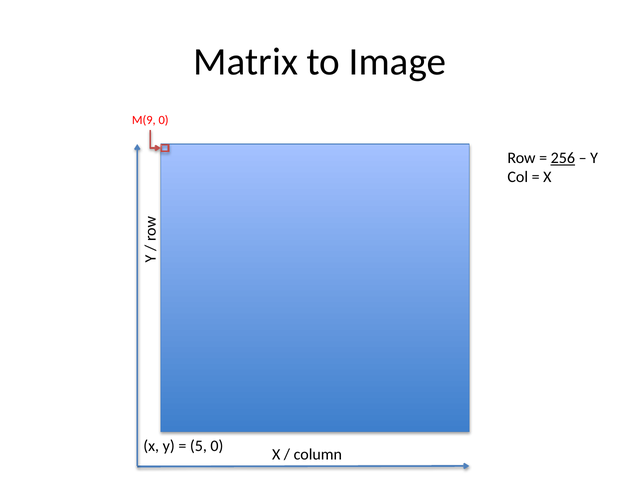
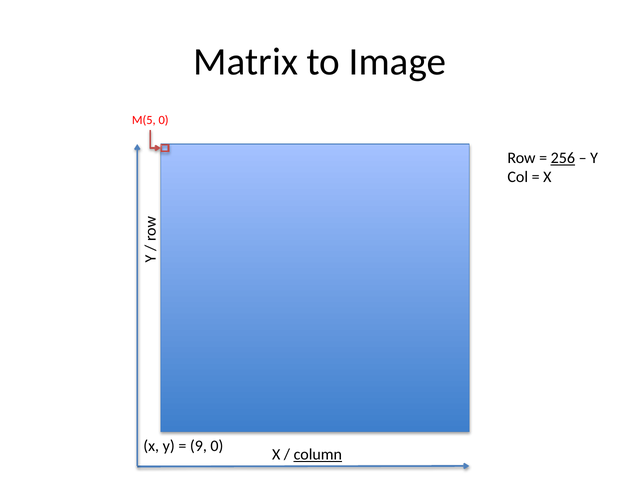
M(9: M(9 -> M(5
5: 5 -> 9
column underline: none -> present
